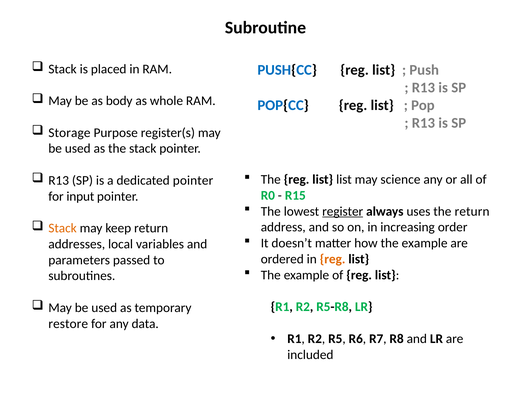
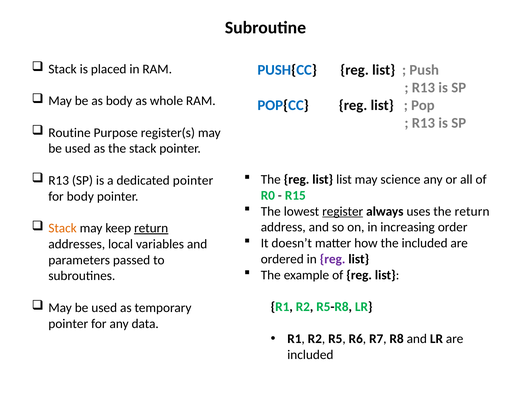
Storage: Storage -> Routine
for input: input -> body
return at (151, 228) underline: none -> present
how the example: example -> included
reg at (333, 259) colour: orange -> purple
restore at (68, 324): restore -> pointer
